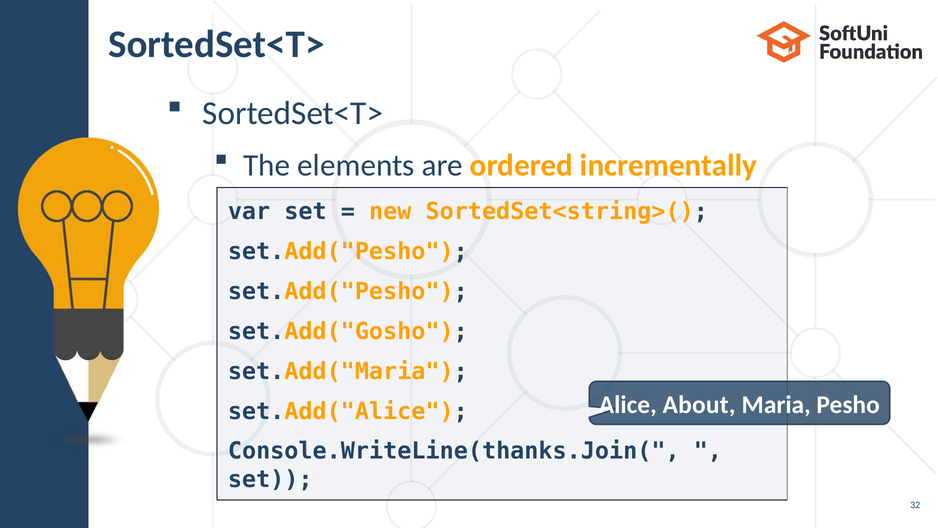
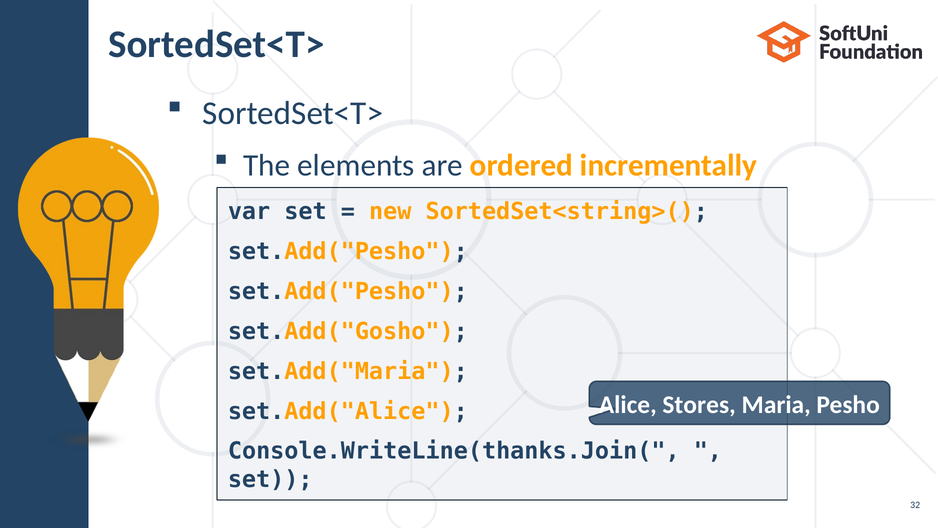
About: About -> Stores
